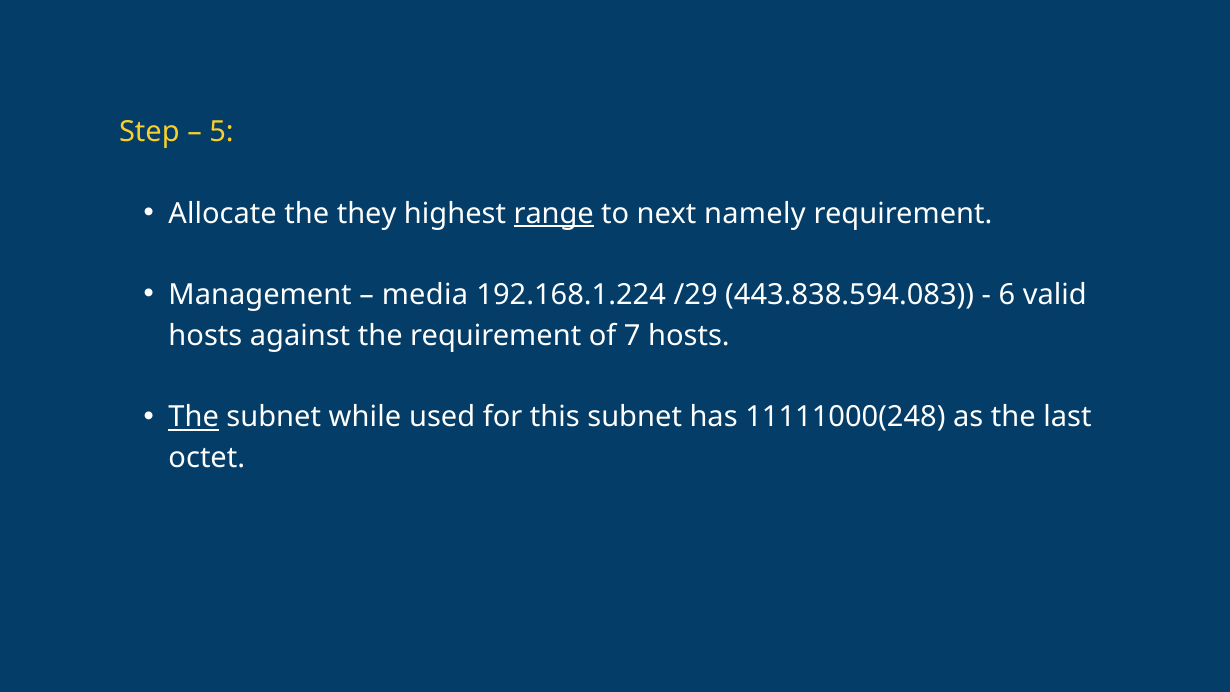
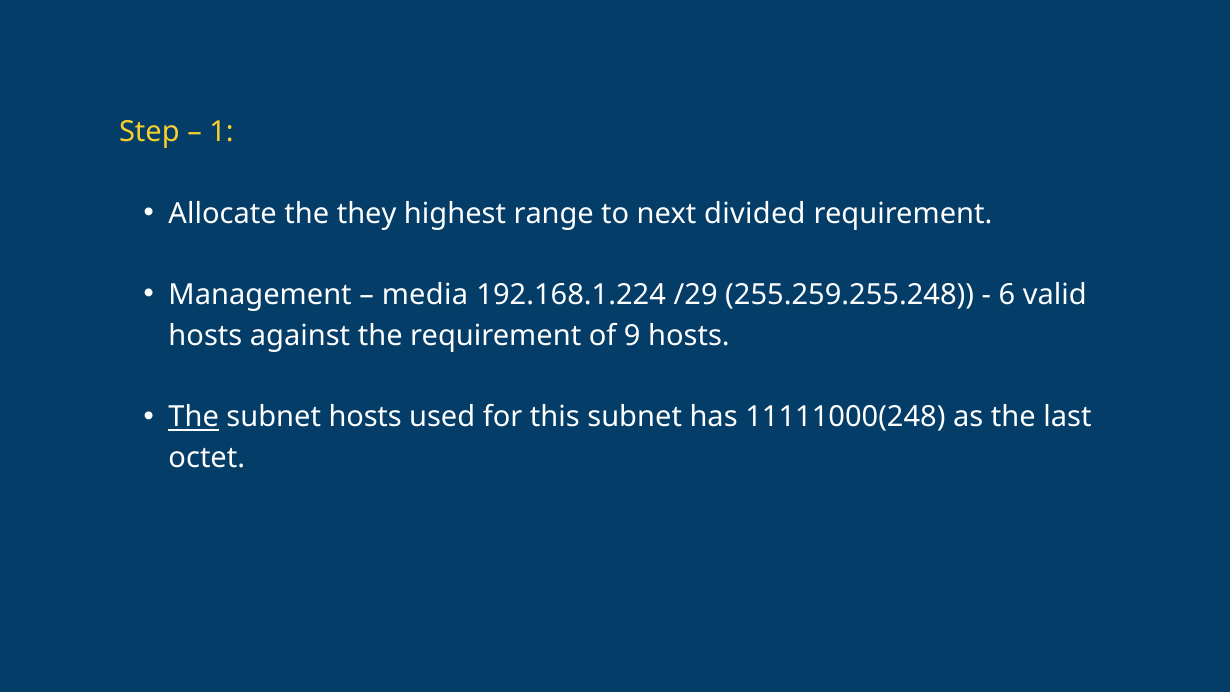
5: 5 -> 1
range underline: present -> none
namely: namely -> divided
443.838.594.083: 443.838.594.083 -> 255.259.255.248
7: 7 -> 9
subnet while: while -> hosts
